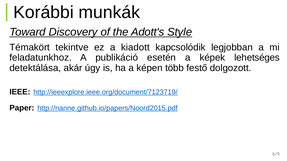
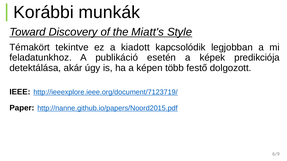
Adott's: Adott's -> Miatt's
lehetséges: lehetséges -> predikciója
